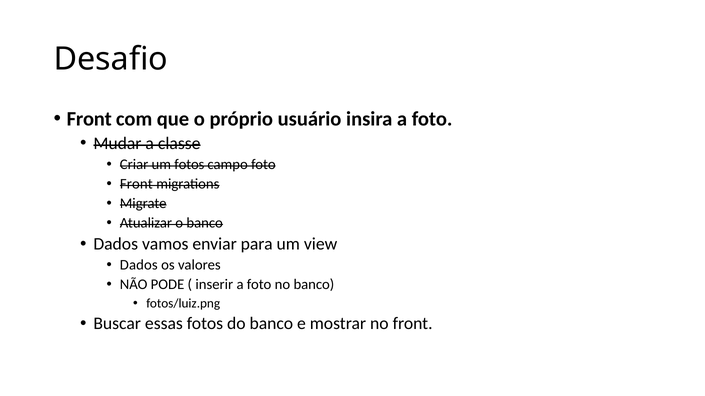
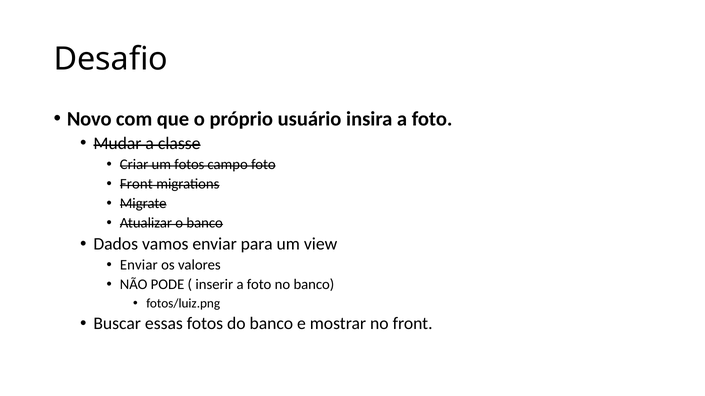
Front at (89, 119): Front -> Novo
Dados at (139, 265): Dados -> Enviar
